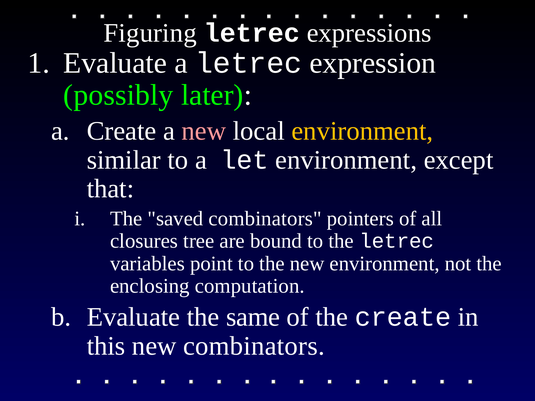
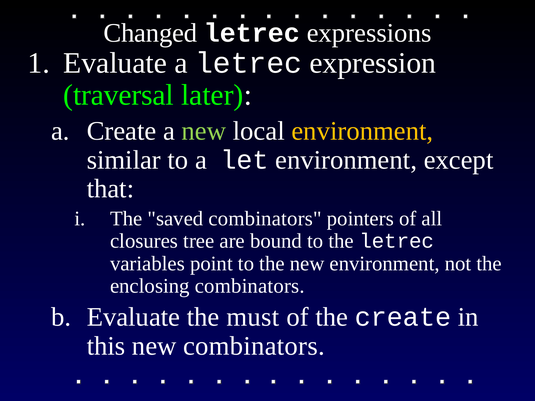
Figuring: Figuring -> Changed
possibly: possibly -> traversal
new at (204, 131) colour: pink -> light green
enclosing computation: computation -> combinators
same: same -> must
